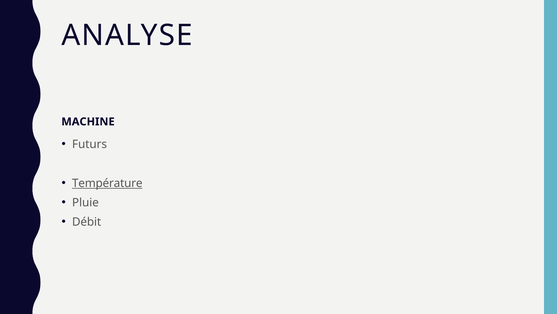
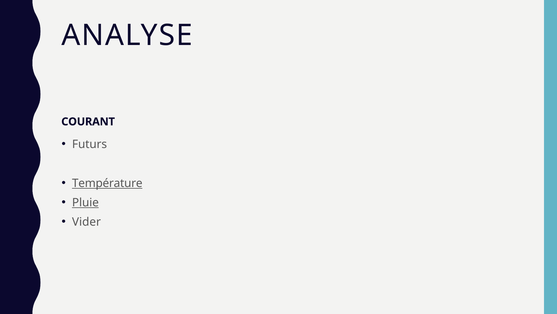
MACHINE: MACHINE -> COURANT
Pluie underline: none -> present
Débit: Débit -> Vider
